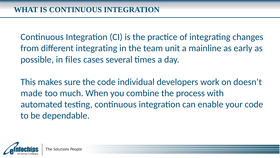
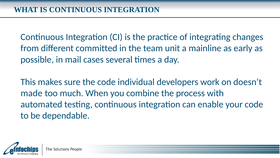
different integrating: integrating -> committed
files: files -> mail
